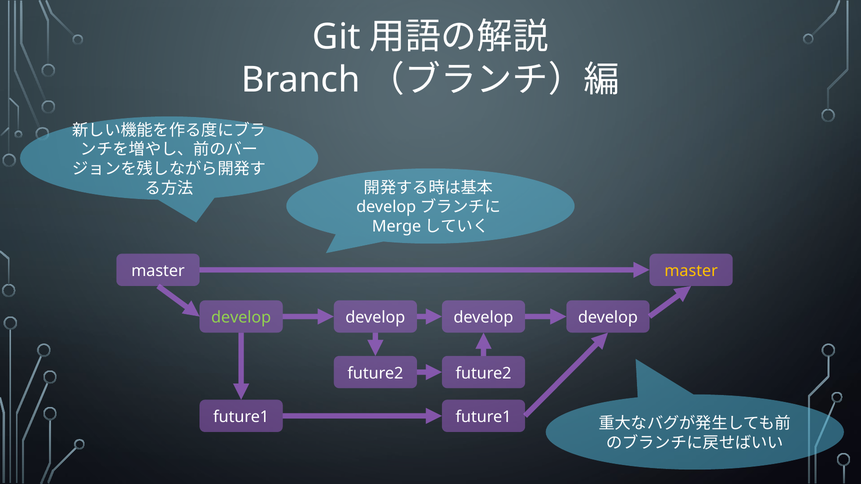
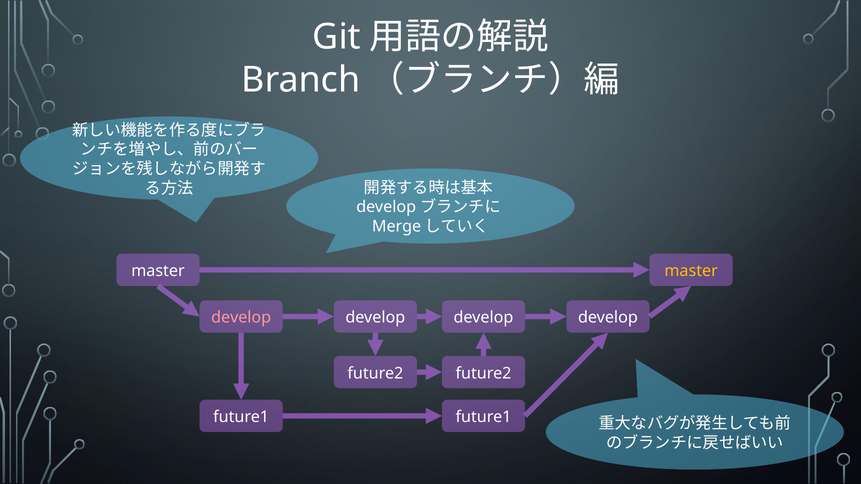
develop at (241, 318) colour: light green -> pink
